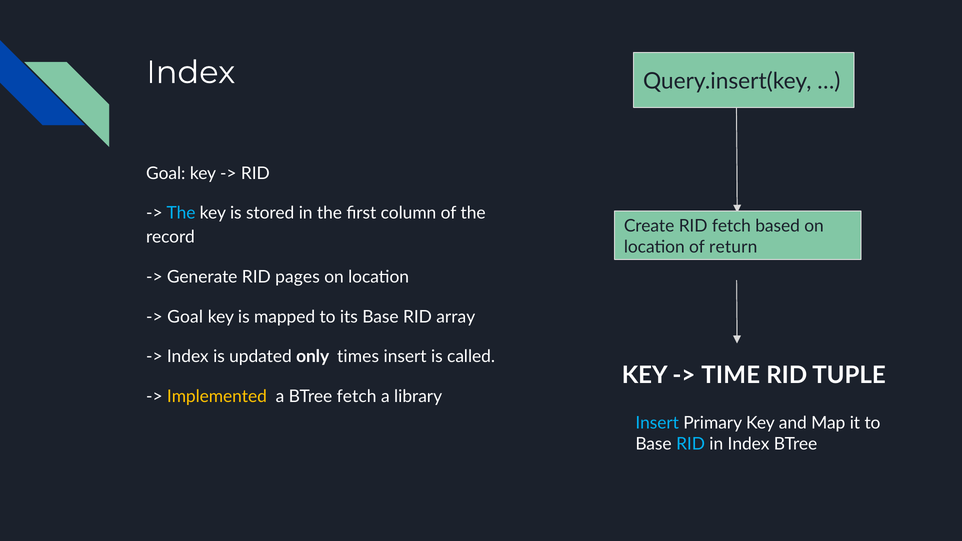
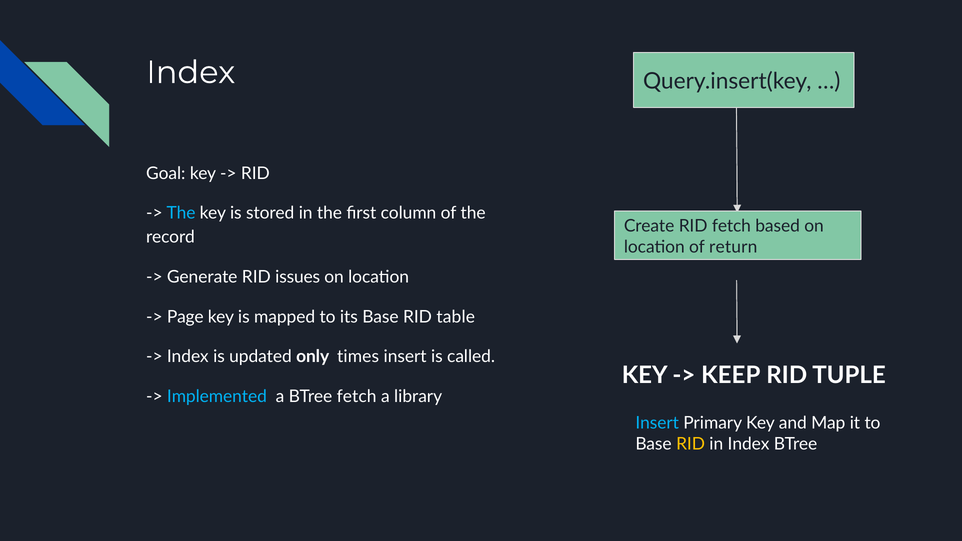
pages: pages -> issues
Goal at (185, 317): Goal -> Page
array: array -> table
TIME: TIME -> KEEP
Implemented colour: yellow -> light blue
RID at (691, 444) colour: light blue -> yellow
